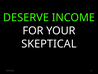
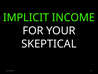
DESERVE: DESERVE -> IMPLICIT
